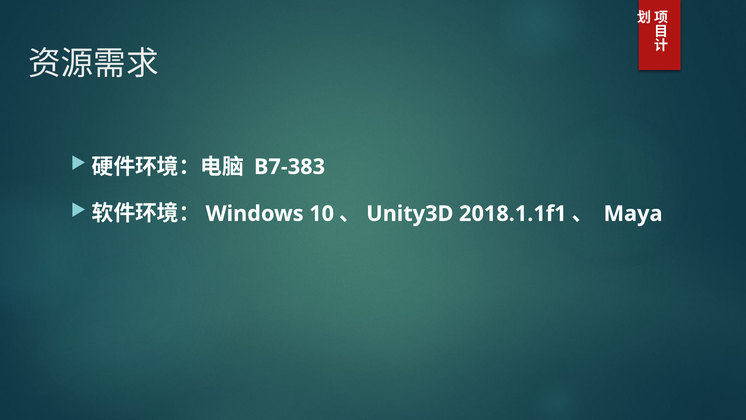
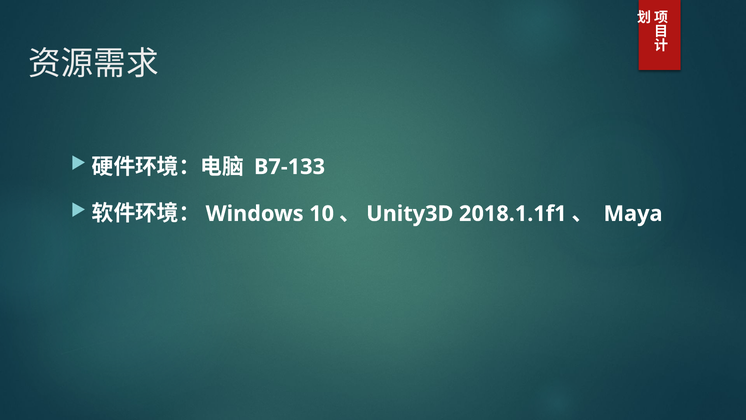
B7-383: B7-383 -> B7-133
